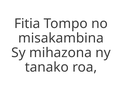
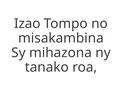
Fitia: Fitia -> Izao
